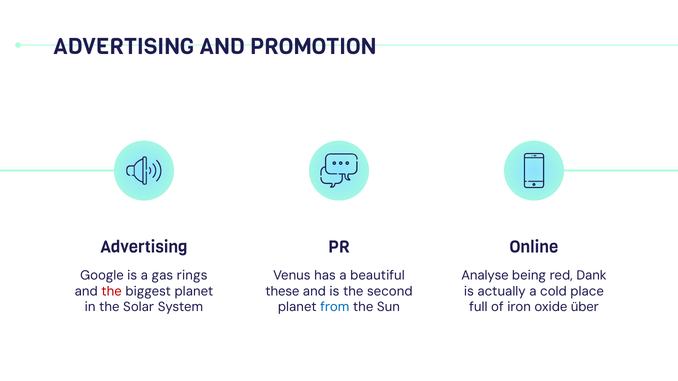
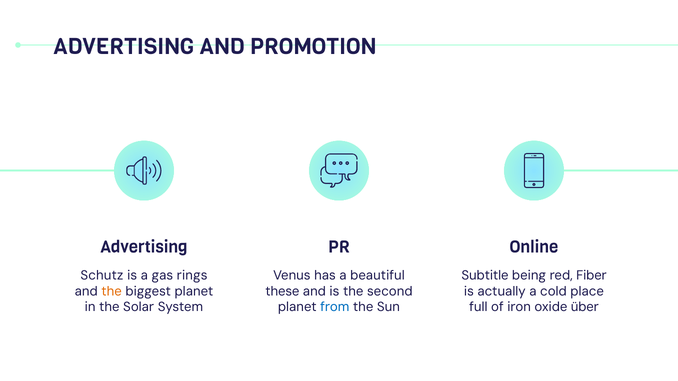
Google: Google -> Schutz
Analyse: Analyse -> Subtitle
Dank: Dank -> Fiber
the at (112, 292) colour: red -> orange
